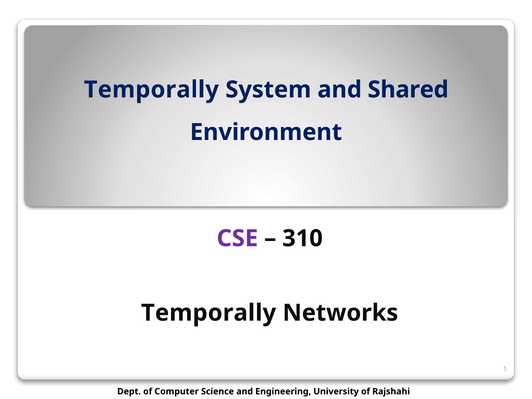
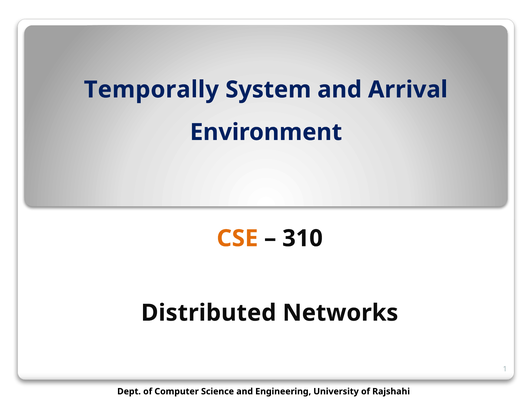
Shared: Shared -> Arrival
CSE colour: purple -> orange
Temporally at (209, 313): Temporally -> Distributed
